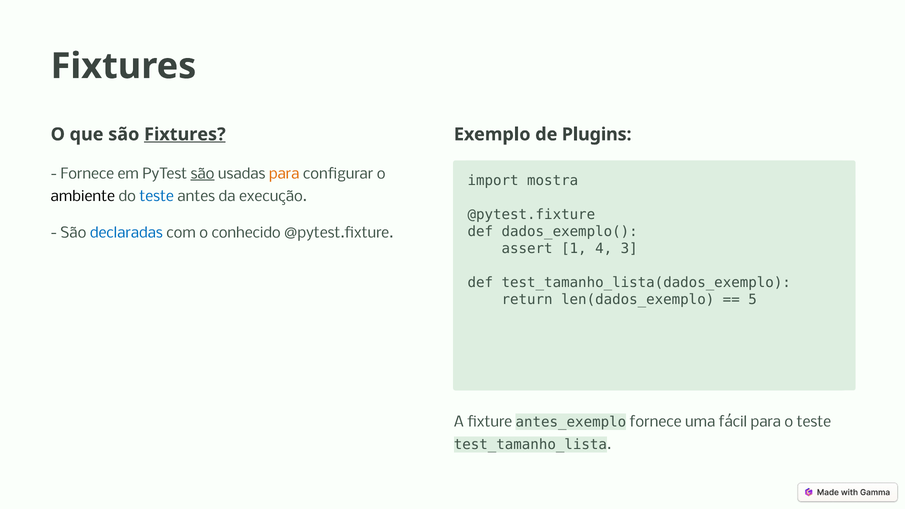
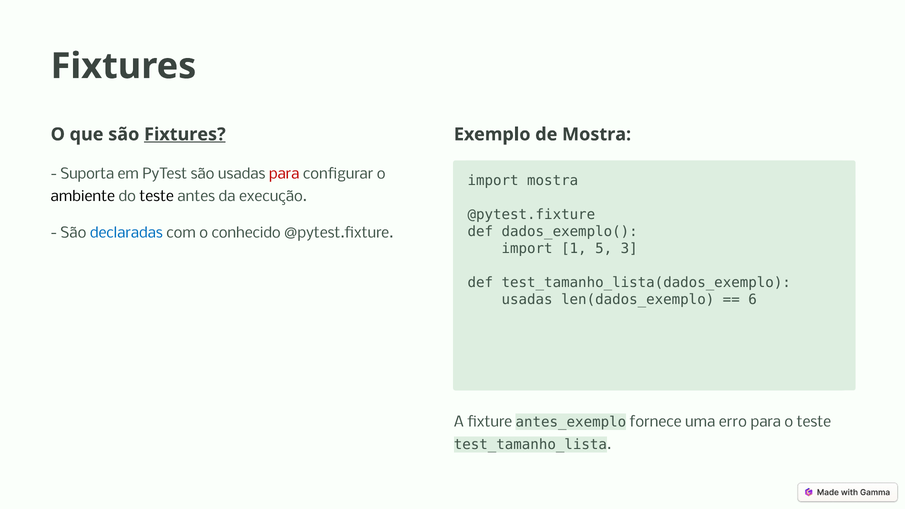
de Plugins: Plugins -> Mostra
Fornece at (87, 174): Fornece -> Suporta
são at (203, 174) underline: present -> none
para at (284, 174) colour: orange -> red
teste at (157, 197) colour: blue -> black
assert at (527, 249): assert -> import
4: 4 -> 5
return at (527, 300): return -> usadas
5: 5 -> 6
fácil: fácil -> erro
